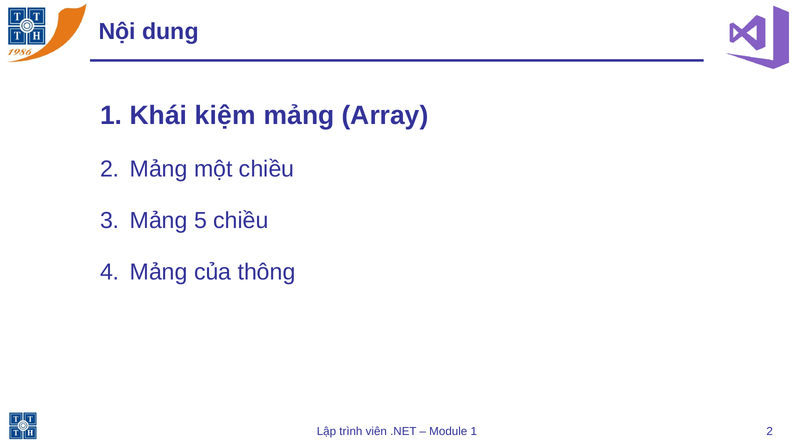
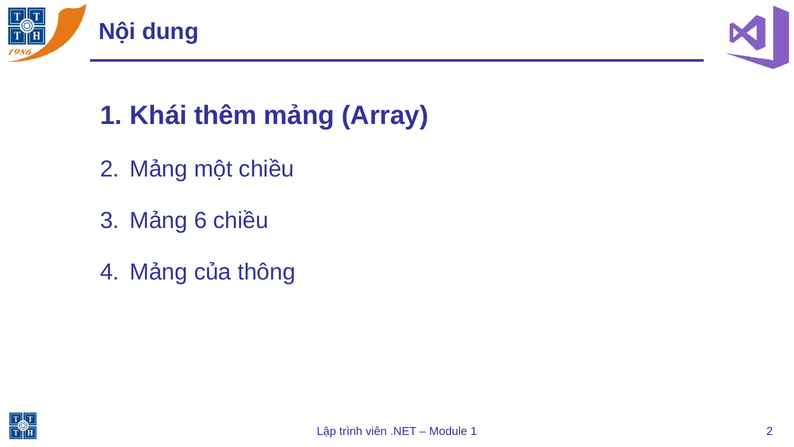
kiệm: kiệm -> thêm
5: 5 -> 6
